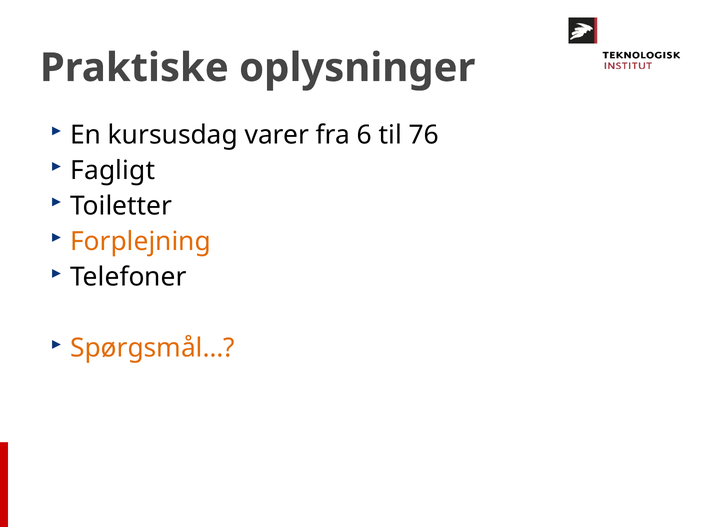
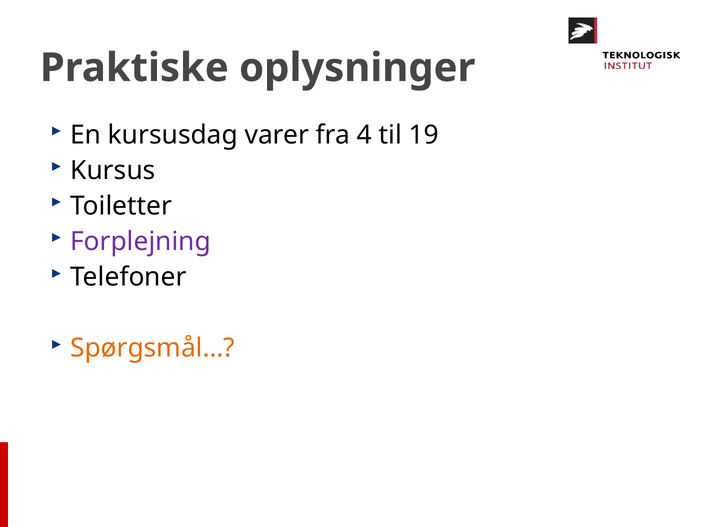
6: 6 -> 4
76: 76 -> 19
Fagligt: Fagligt -> Kursus
Forplejning colour: orange -> purple
